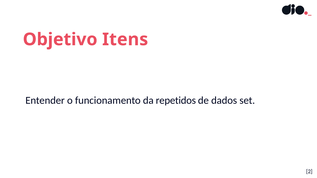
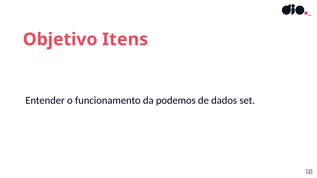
repetidos: repetidos -> podemos
